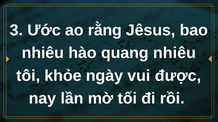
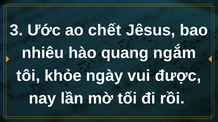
rằng: rằng -> chết
quang nhiêu: nhiêu -> ngắm
